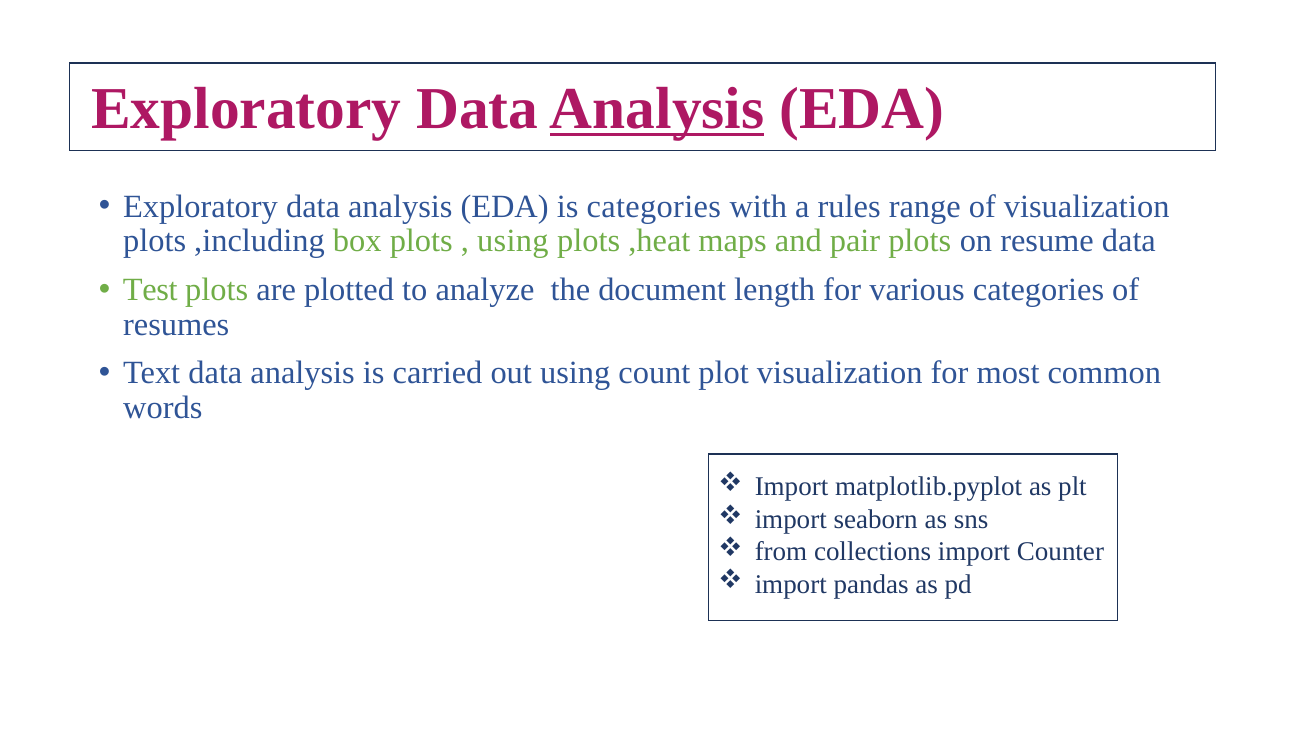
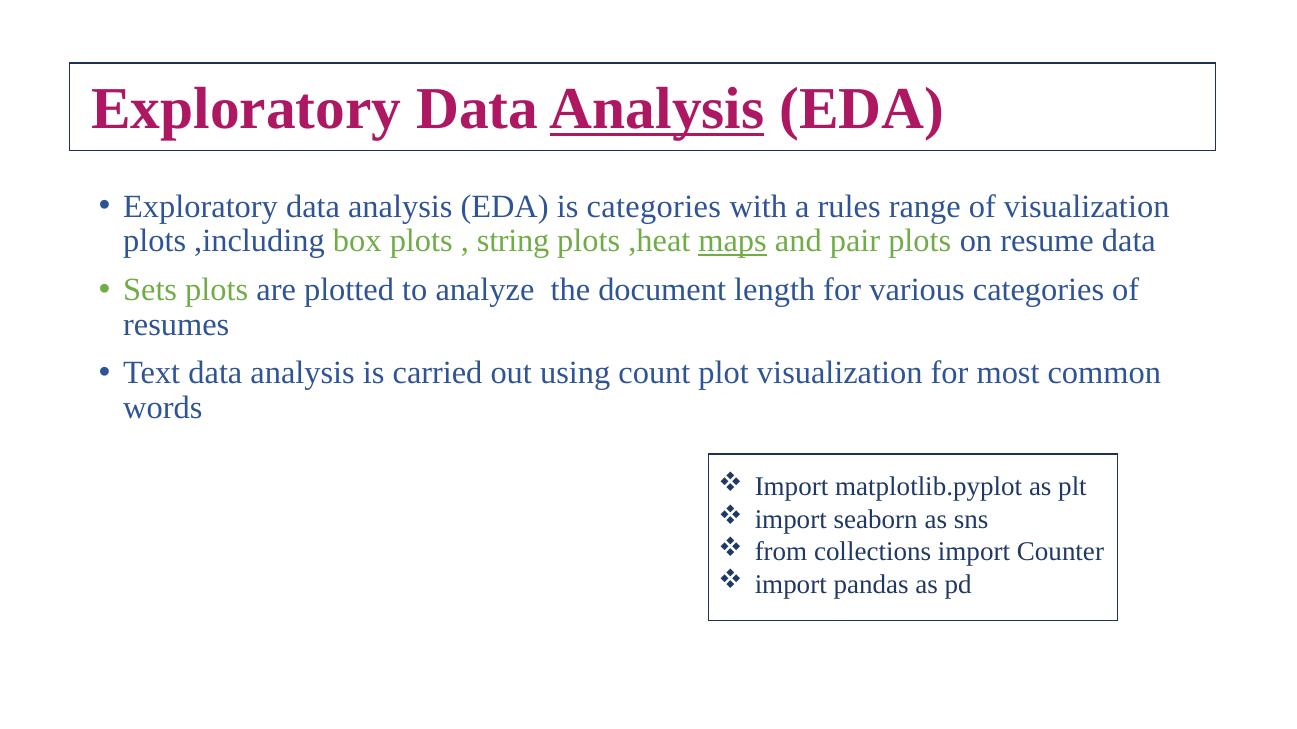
using at (513, 241): using -> string
maps underline: none -> present
Test: Test -> Sets
